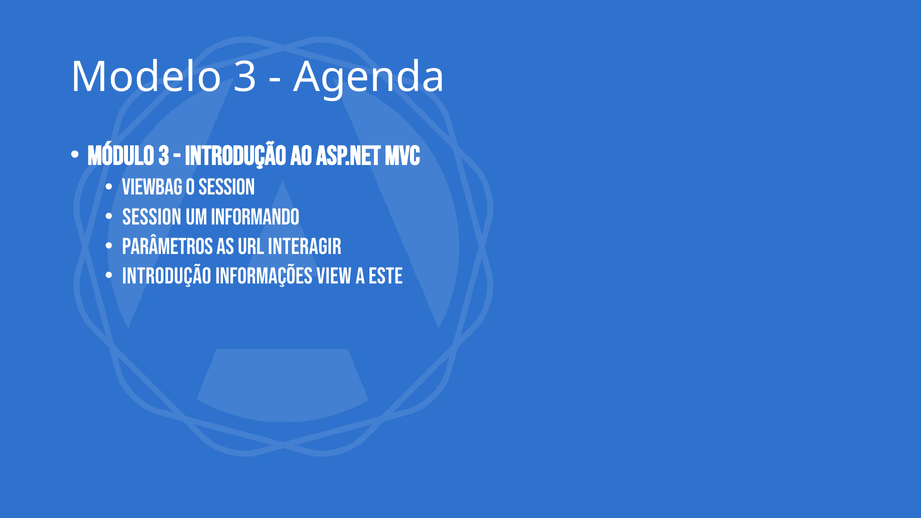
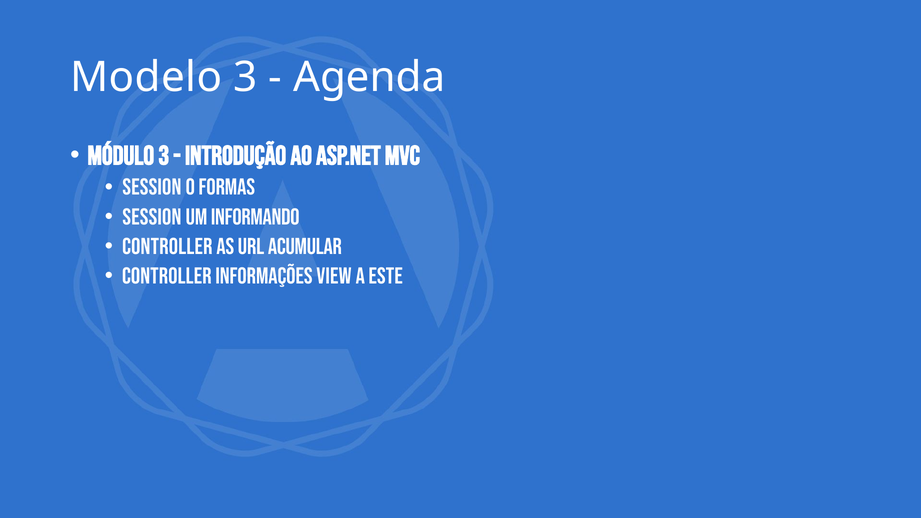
Viewbag at (152, 187): Viewbag -> Session
o session: session -> formas
Parâmetros at (168, 247): Parâmetros -> Controller
interagir: interagir -> acumular
Introdução at (167, 276): Introdução -> Controller
